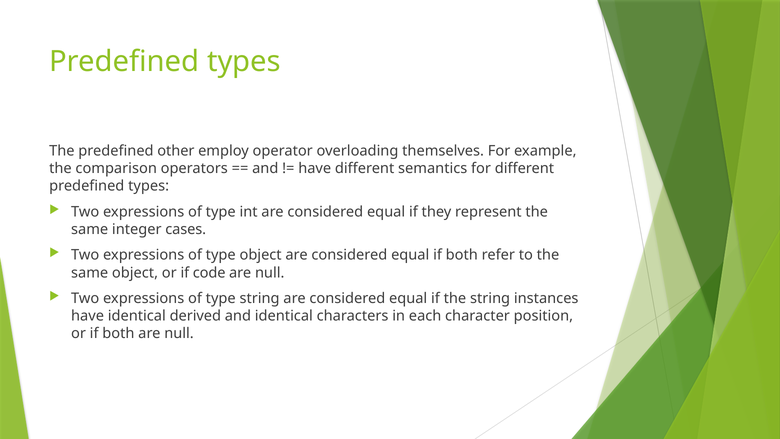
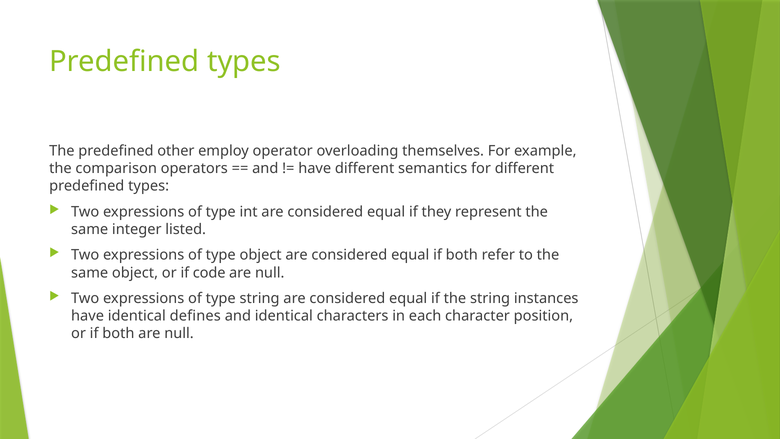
cases: cases -> listed
derived: derived -> defines
